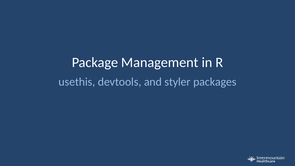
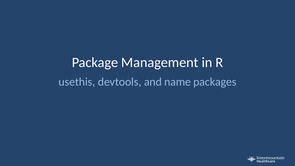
styler: styler -> name
